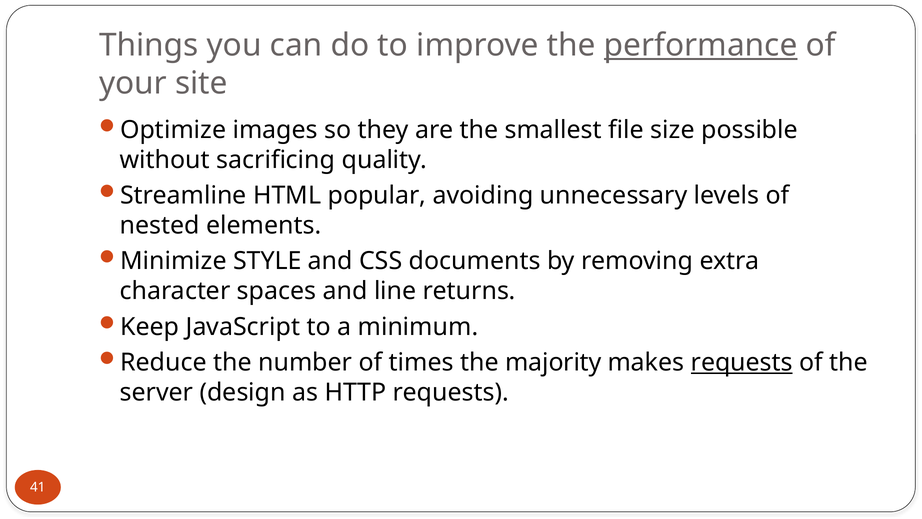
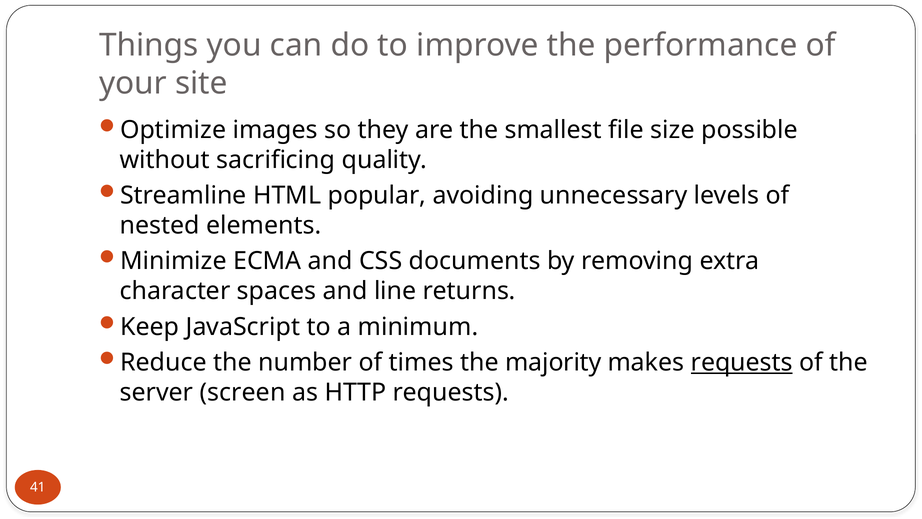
performance underline: present -> none
STYLE: STYLE -> ECMA
design: design -> screen
